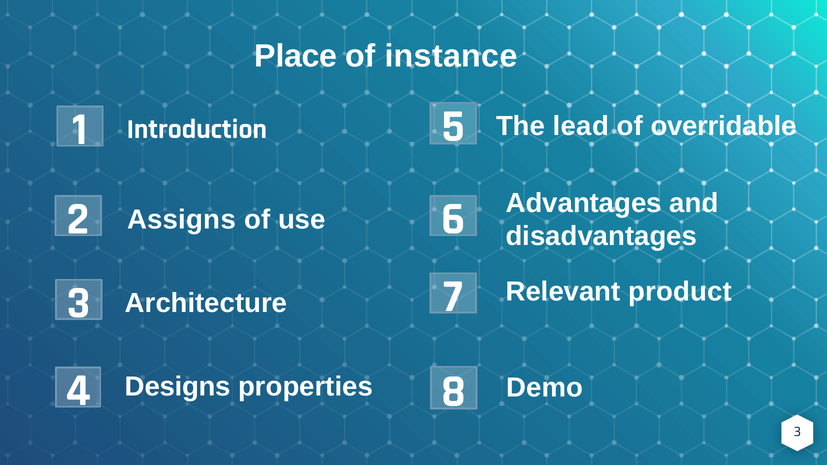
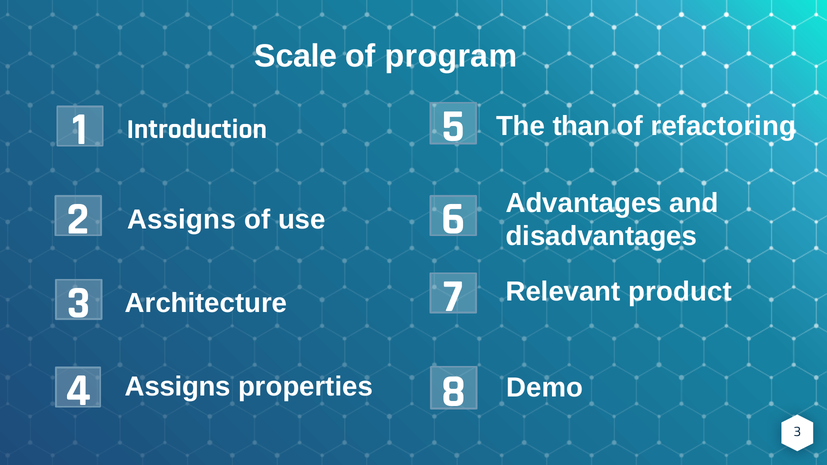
Place: Place -> Scale
instance: instance -> program
lead: lead -> than
overridable: overridable -> refactoring
Designs at (178, 387): Designs -> Assigns
